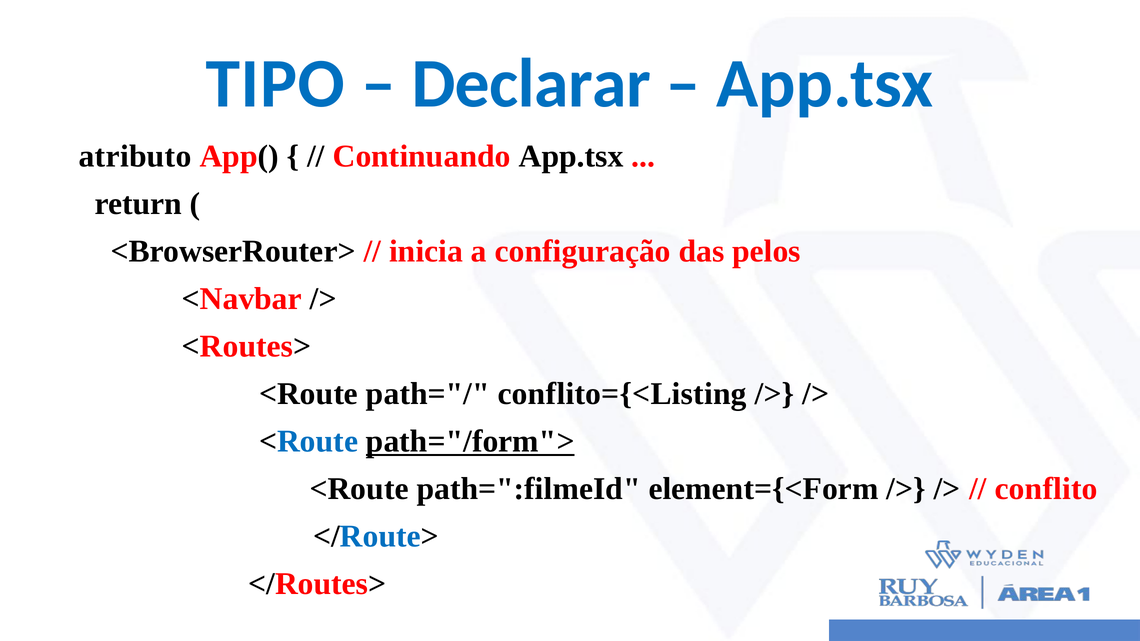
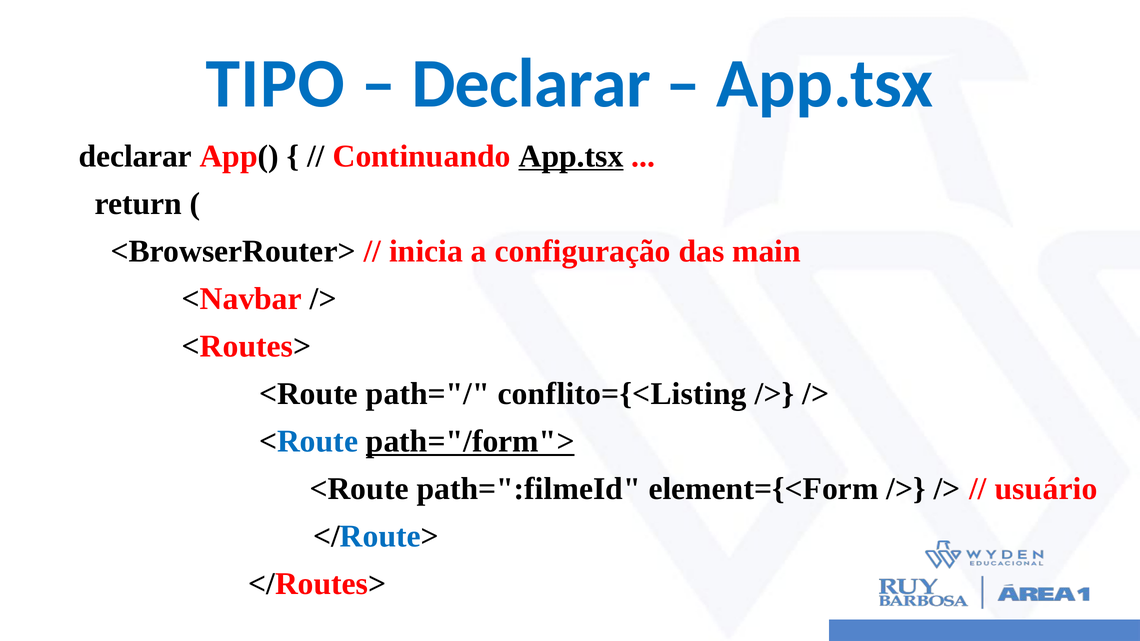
atributo at (135, 156): atributo -> declarar
App.tsx at (571, 156) underline: none -> present
pelos: pelos -> main
conflito: conflito -> usuário
